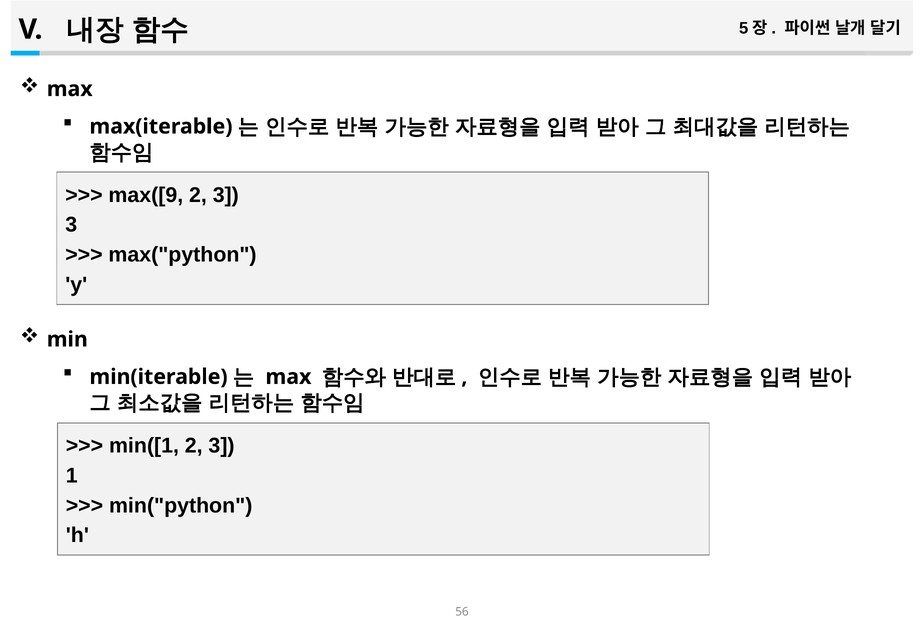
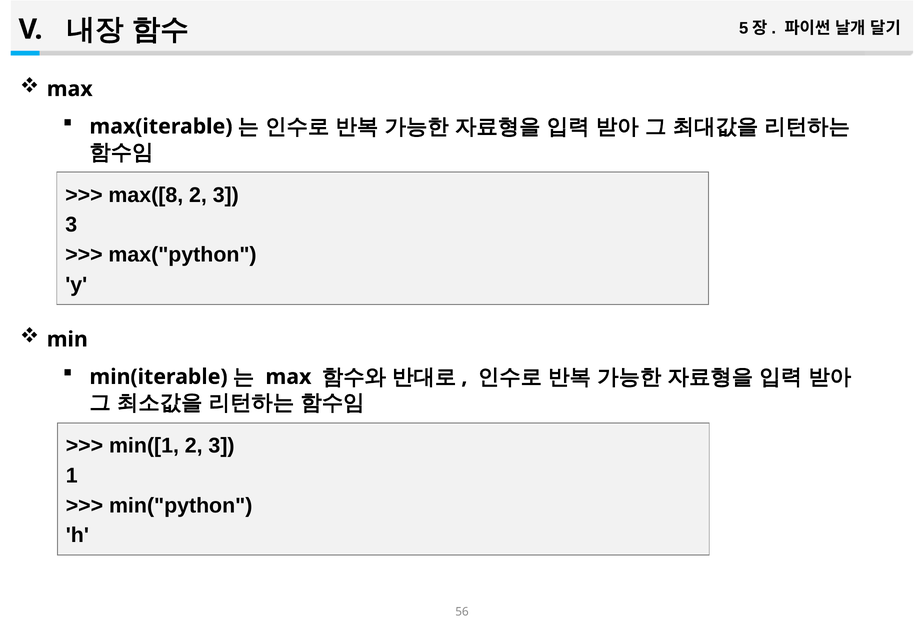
max([9: max([9 -> max([8
